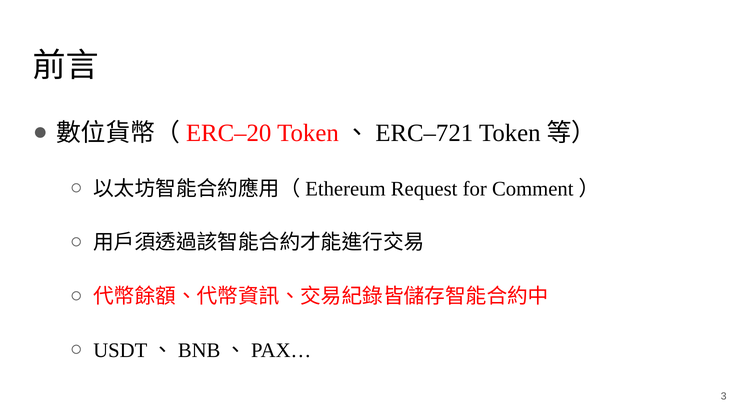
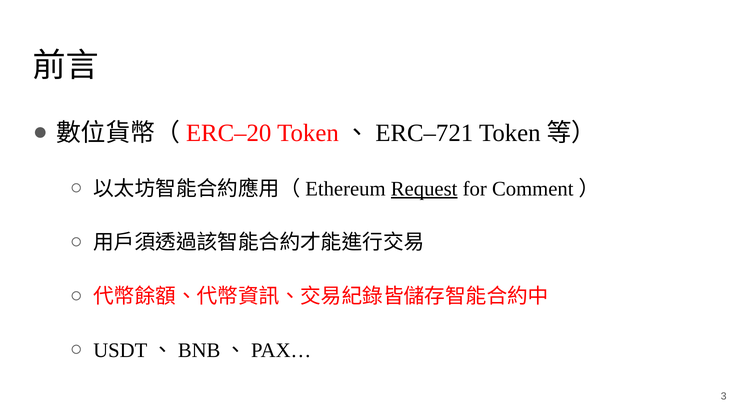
Request underline: none -> present
